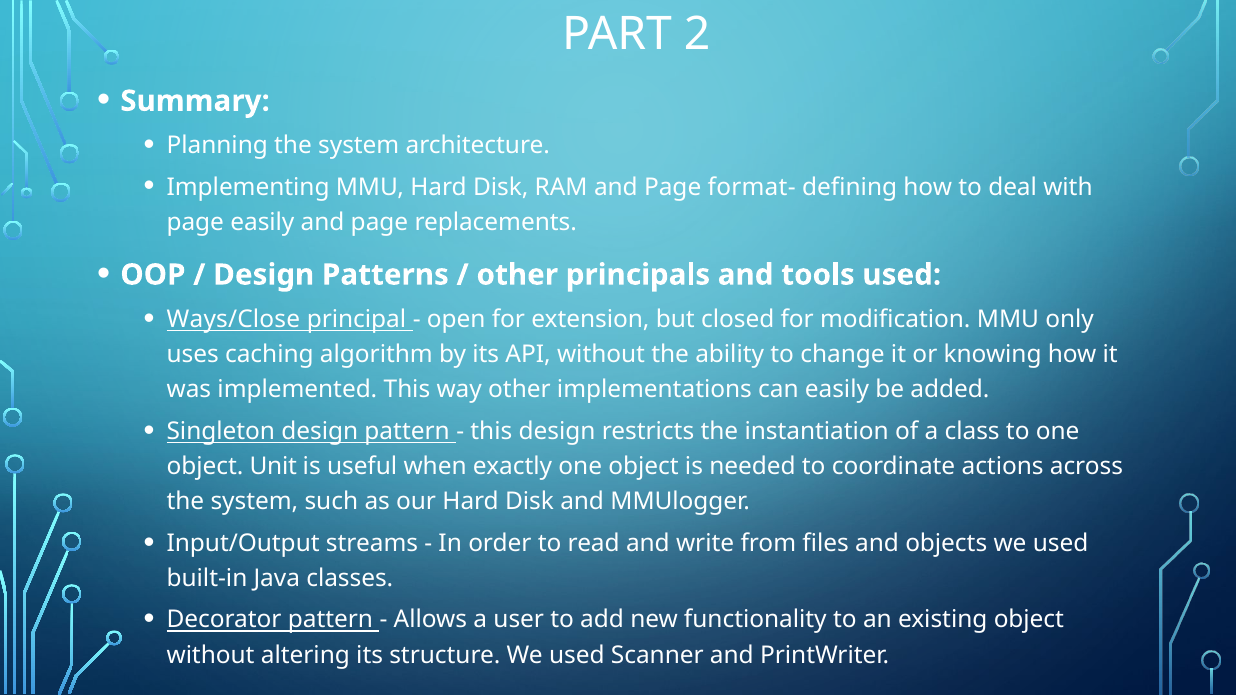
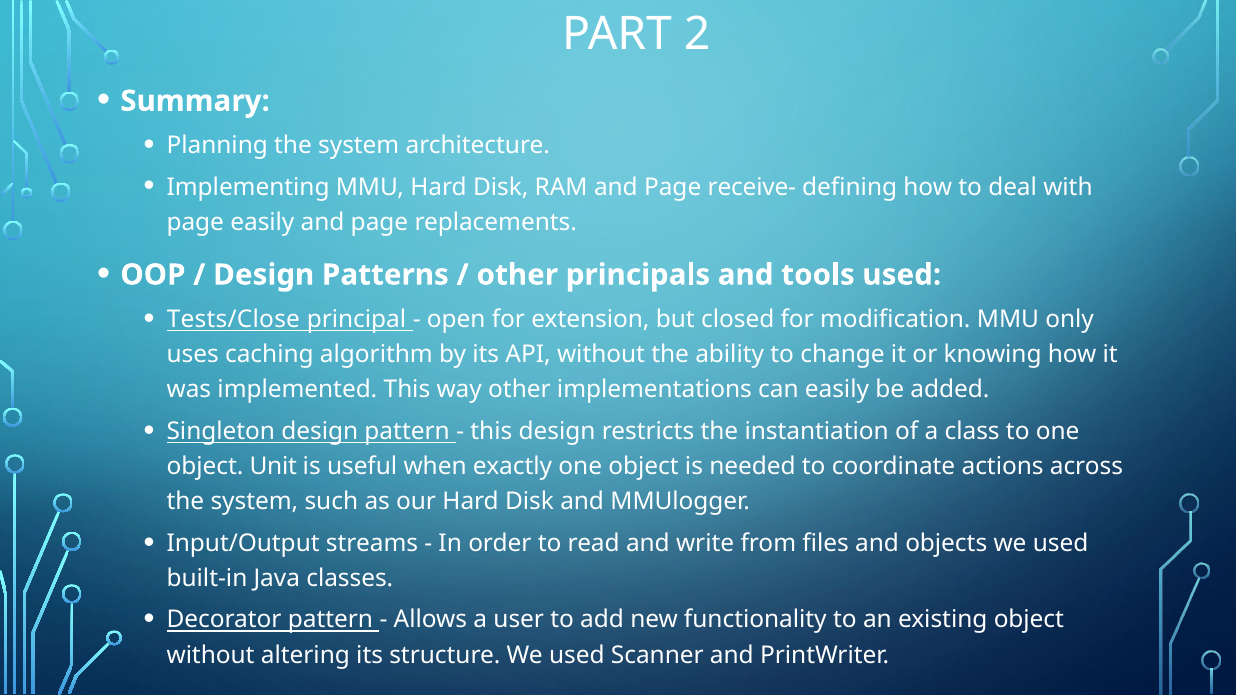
format-: format- -> receive-
Ways/Close: Ways/Close -> Tests/Close
